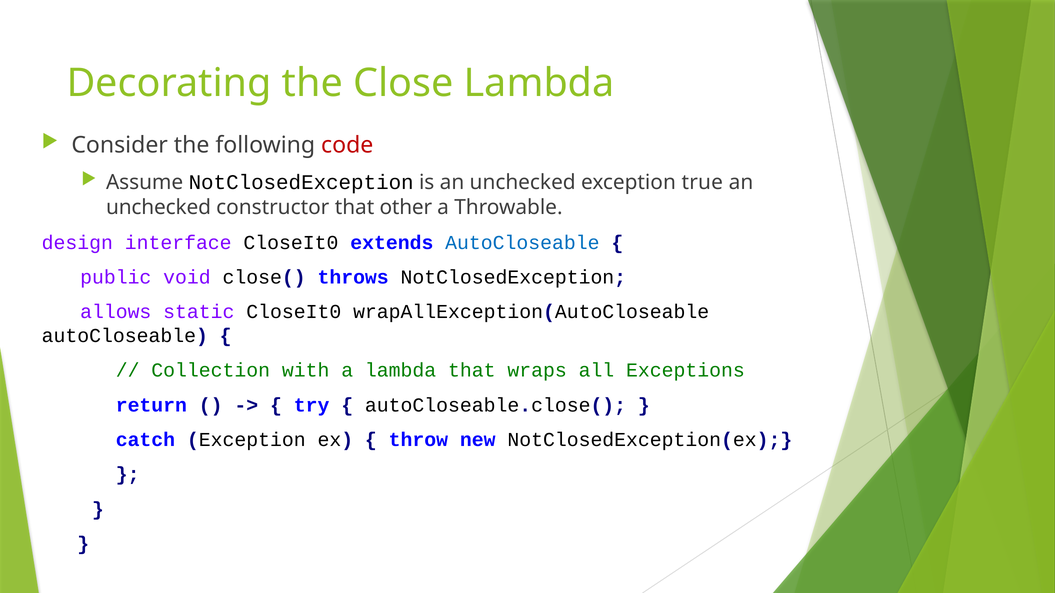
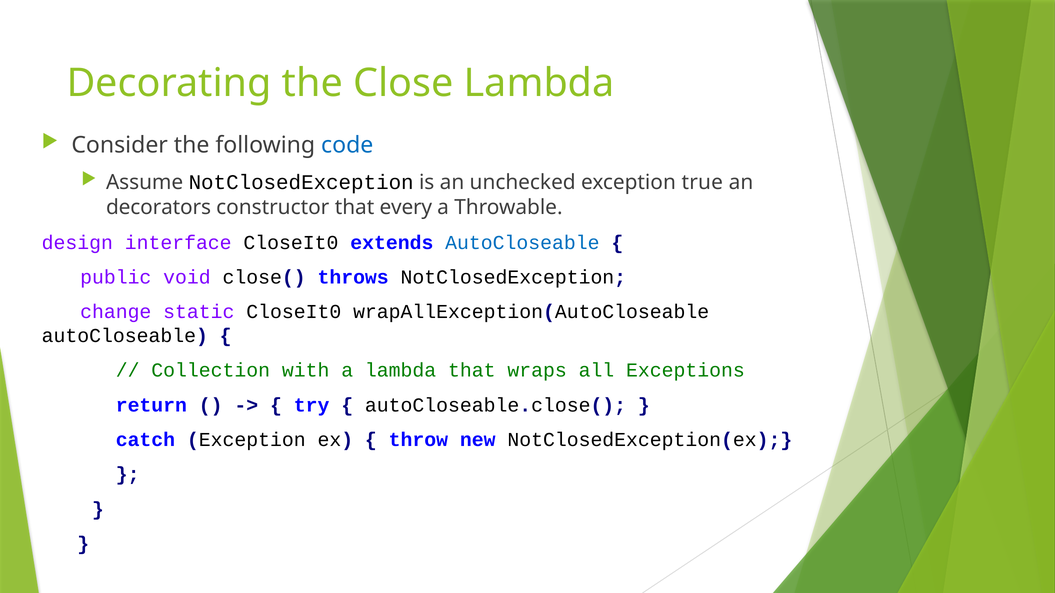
code colour: red -> blue
unchecked at (159, 207): unchecked -> decorators
other: other -> every
allows: allows -> change
